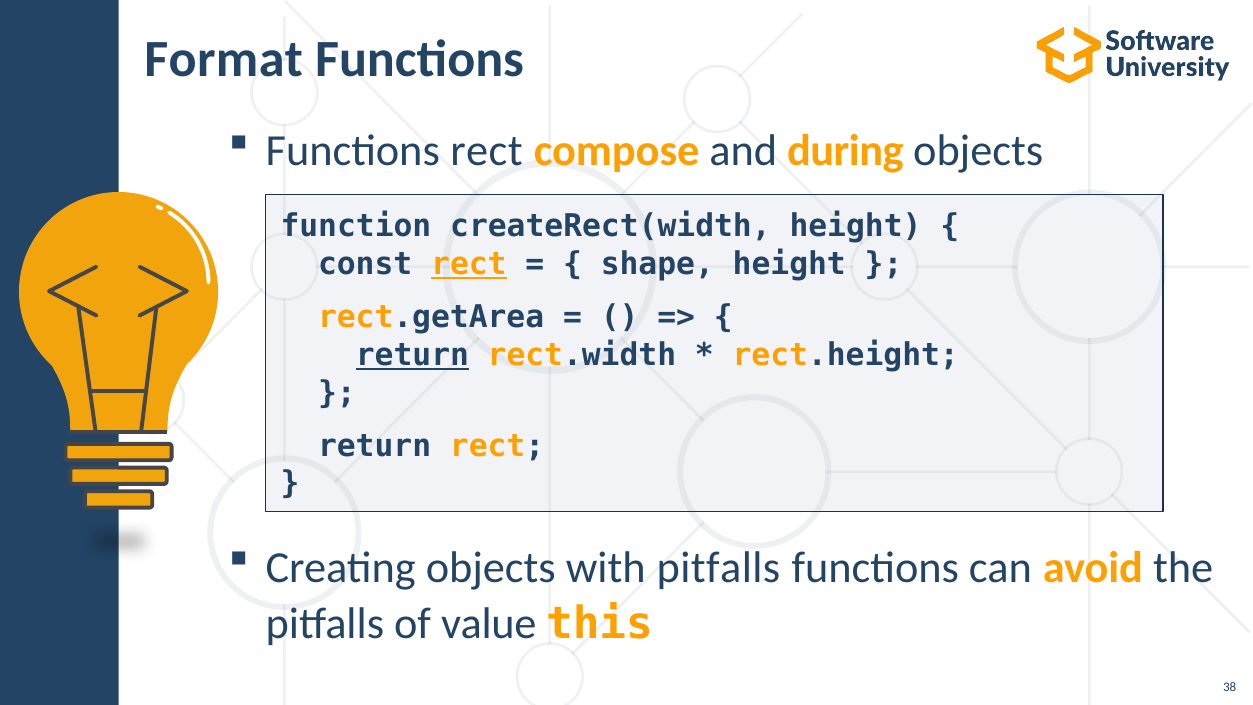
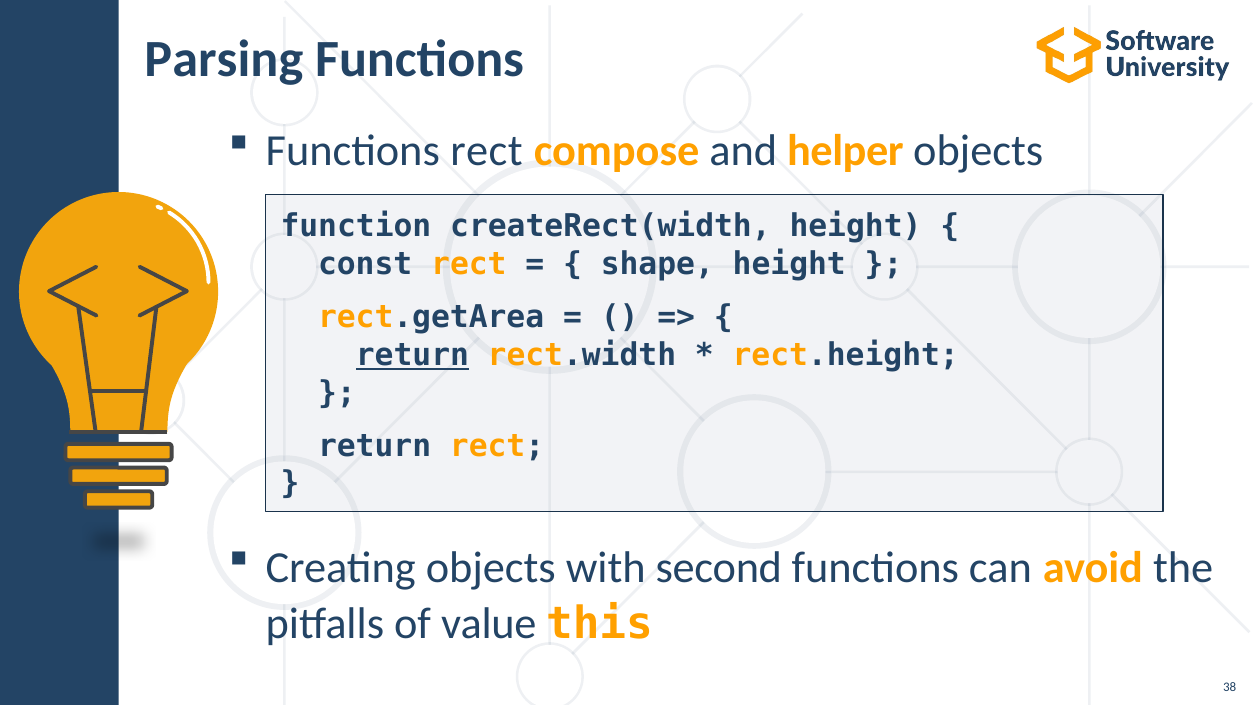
Format: Format -> Parsing
during: during -> helper
rect at (469, 264) underline: present -> none
with pitfalls: pitfalls -> second
